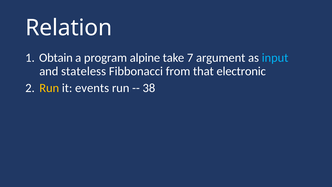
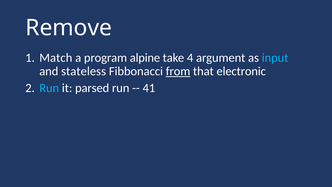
Relation: Relation -> Remove
Obtain: Obtain -> Match
7: 7 -> 4
from underline: none -> present
Run at (49, 88) colour: yellow -> light blue
events: events -> parsed
38: 38 -> 41
